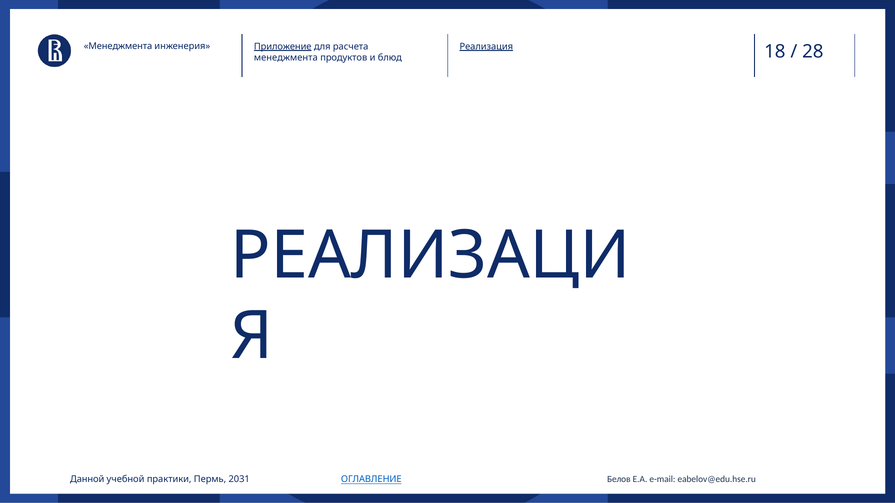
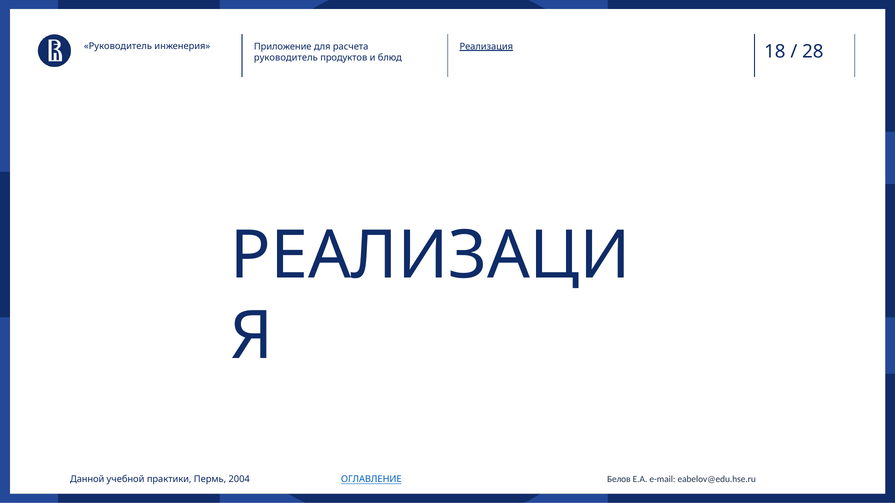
Менеджмента at (118, 46): Менеджмента -> Руководитель
Приложение underline: present -> none
менеджмента at (286, 58): менеджмента -> руководитель
2031: 2031 -> 2004
